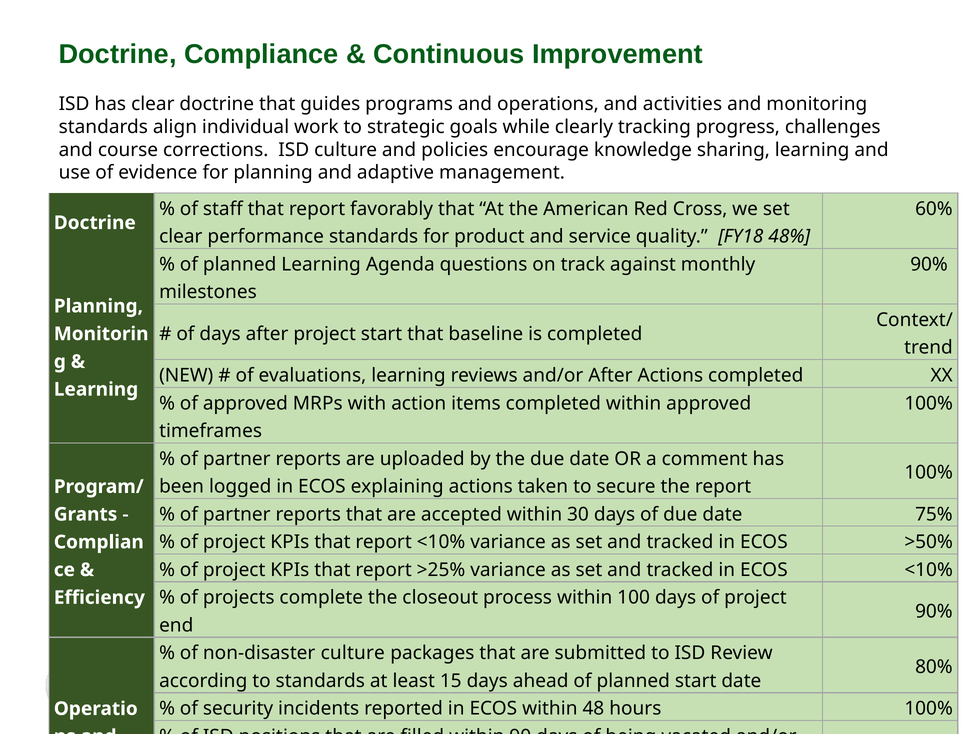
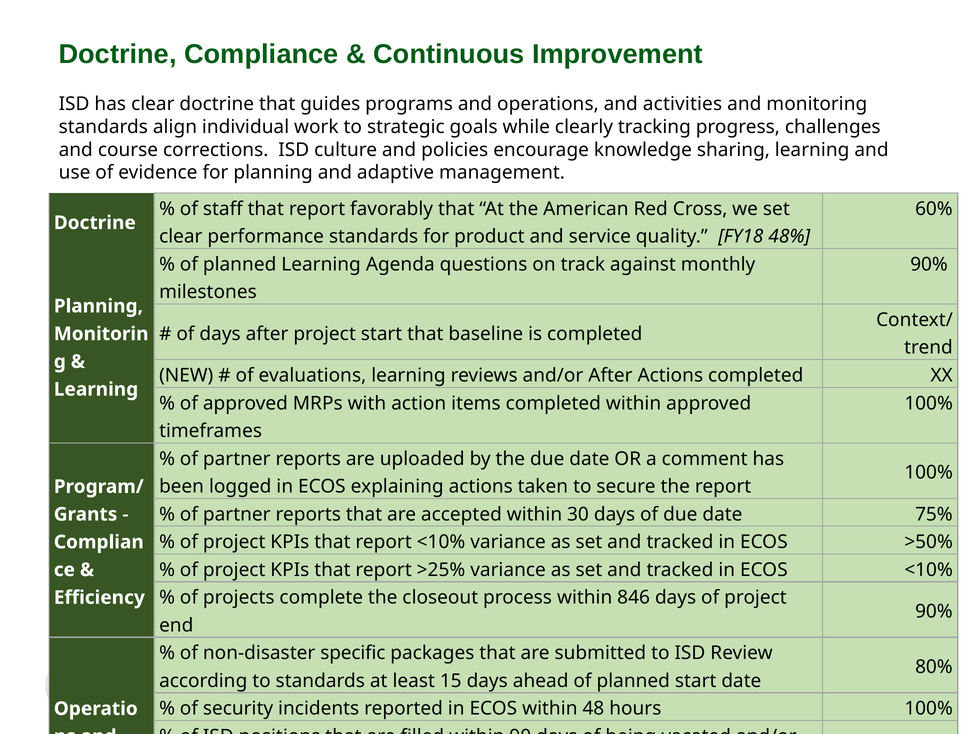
100: 100 -> 846
non-disaster culture: culture -> specific
